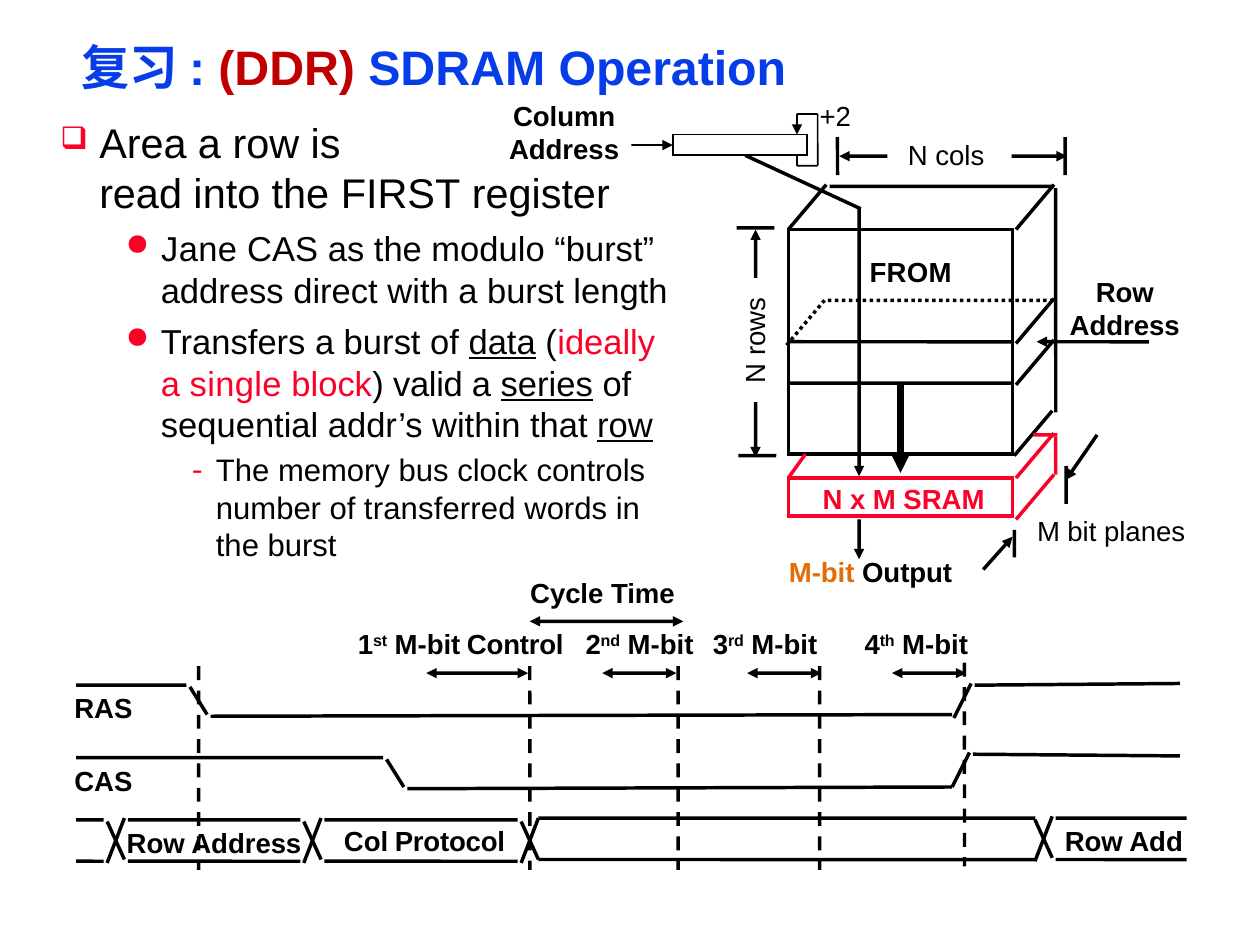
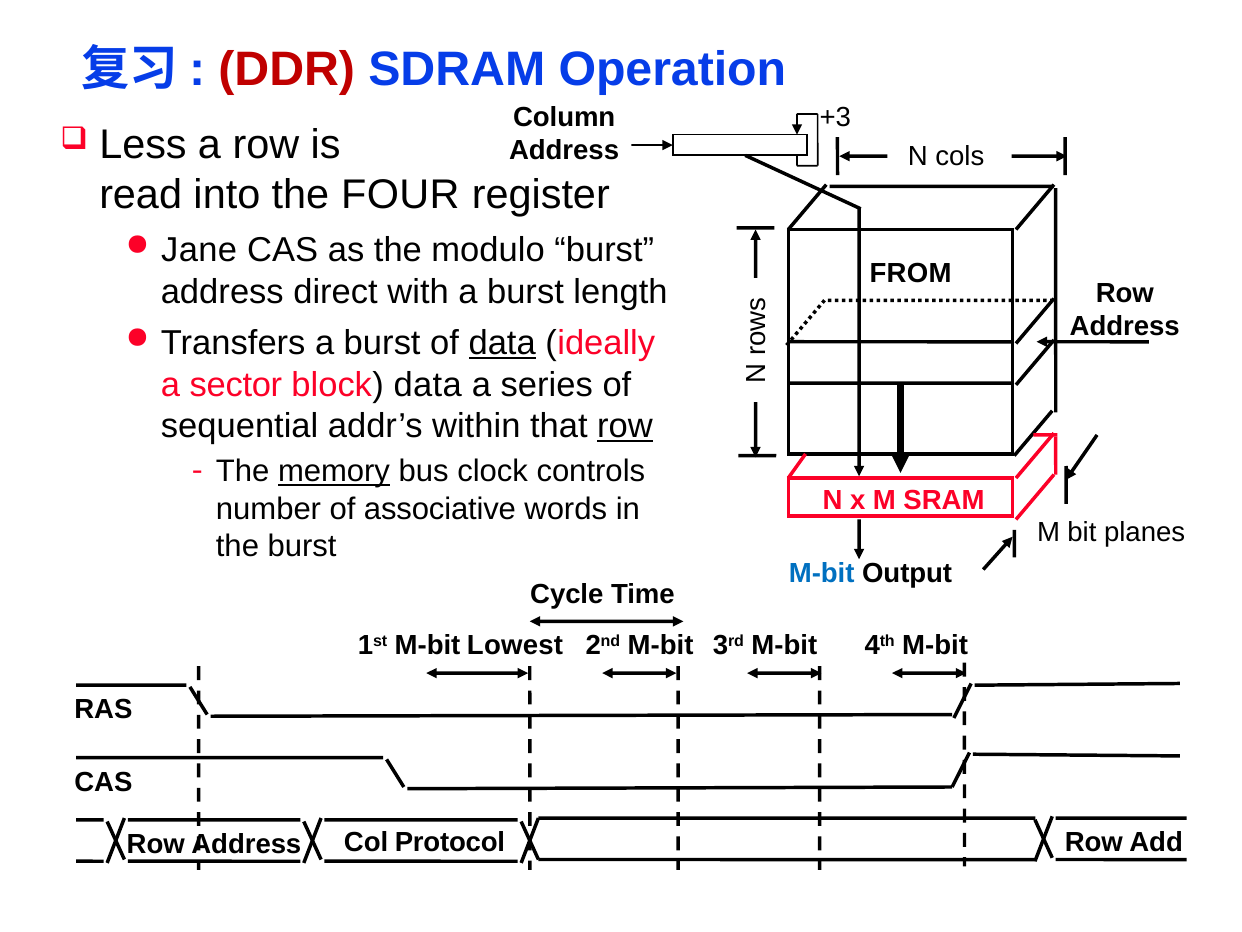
+2: +2 -> +3
Area: Area -> Less
FIRST: FIRST -> FOUR
single: single -> sector
block valid: valid -> data
series underline: present -> none
memory underline: none -> present
transferred: transferred -> associative
M-bit at (822, 573) colour: orange -> blue
Control: Control -> Lowest
